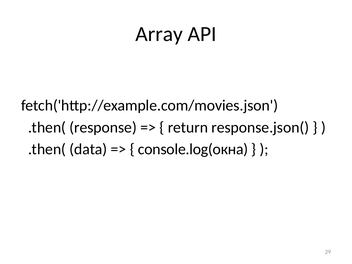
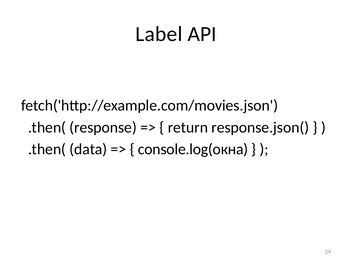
Array: Array -> Label
